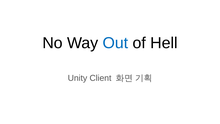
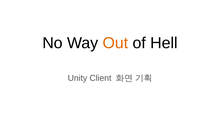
Out colour: blue -> orange
